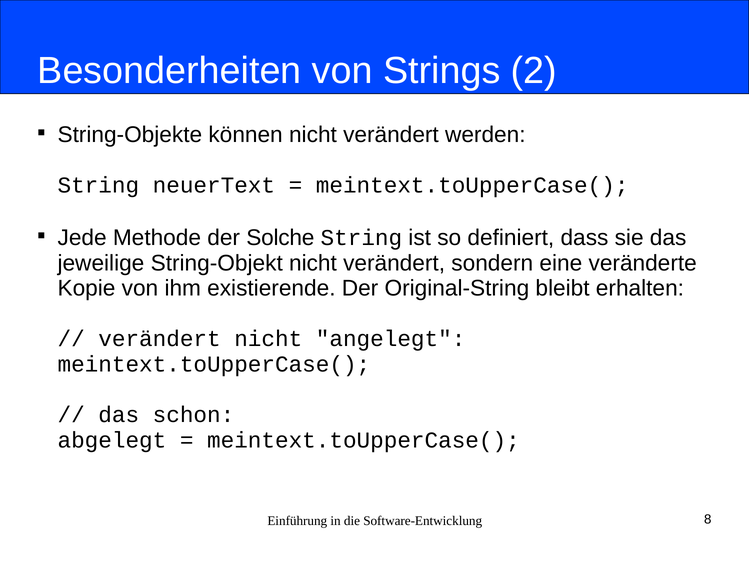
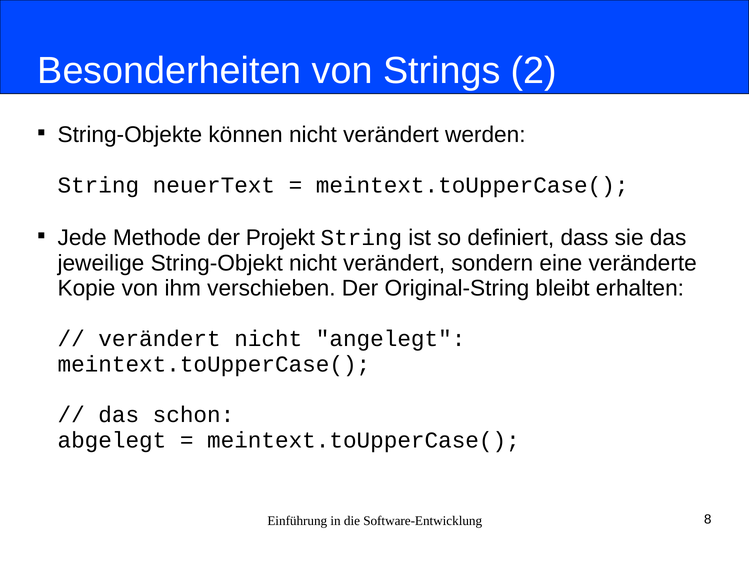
Solche: Solche -> Projekt
existierende: existierende -> verschieben
